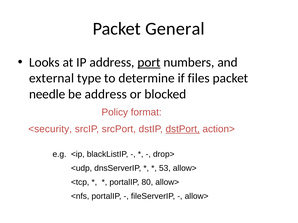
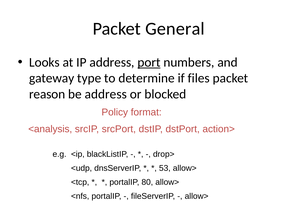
external: external -> gateway
needle: needle -> reason
<security: <security -> <analysis
dstPort underline: present -> none
